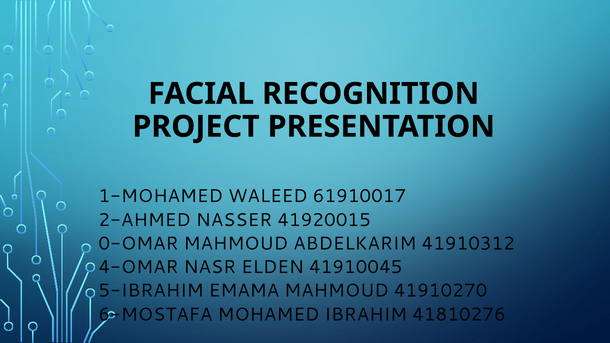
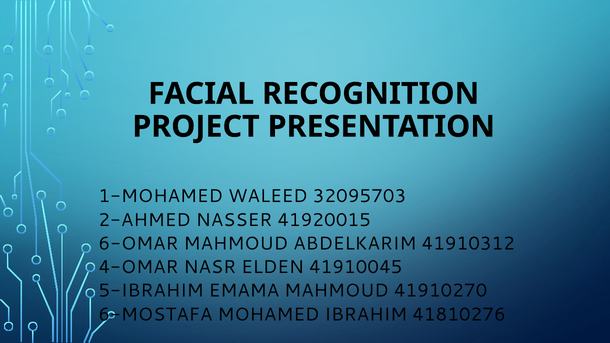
61910017: 61910017 -> 32095703
0-OMAR: 0-OMAR -> 6-OMAR
